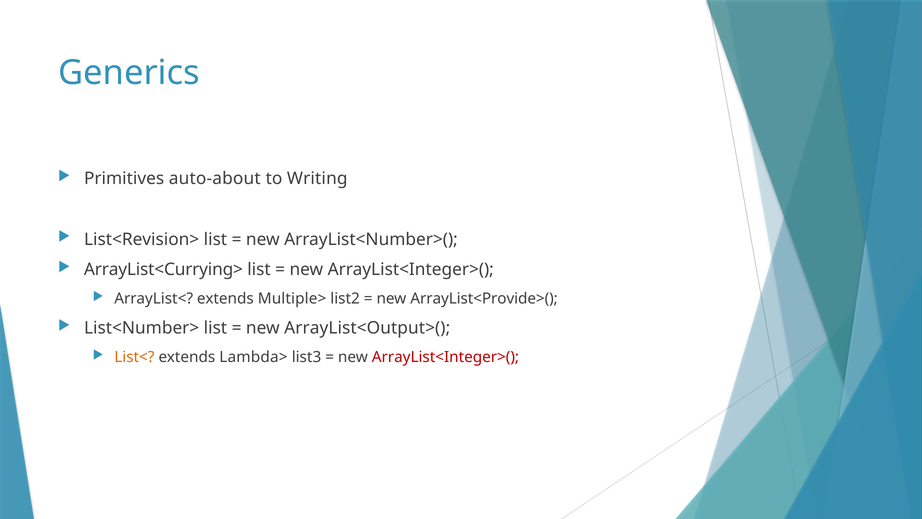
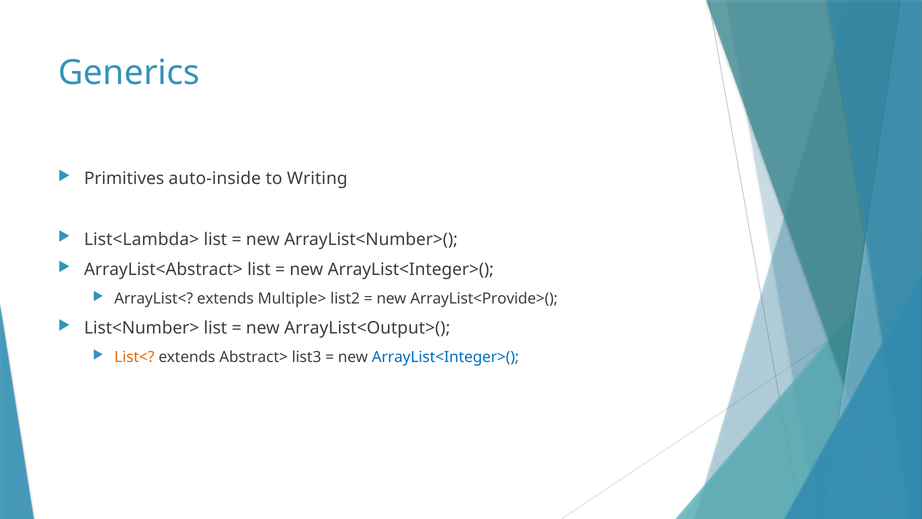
auto-about: auto-about -> auto-inside
List<Revision>: List<Revision> -> List<Lambda>
ArrayList<Currying>: ArrayList<Currying> -> ArrayList<Abstract>
Lambda>: Lambda> -> Abstract>
ArrayList<Integer>( at (445, 357) colour: red -> blue
